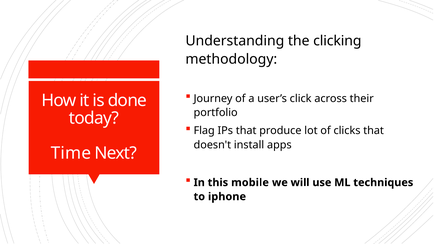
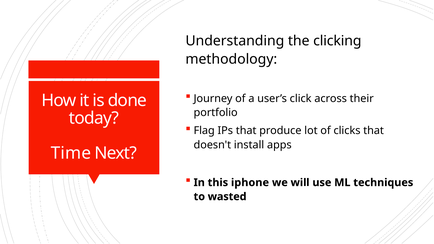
mobile: mobile -> iphone
iphone: iphone -> wasted
